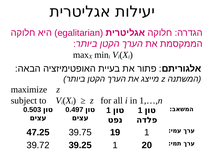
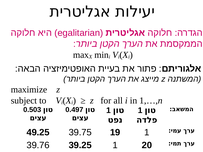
47.25: 47.25 -> 49.25
39.72: 39.72 -> 39.76
